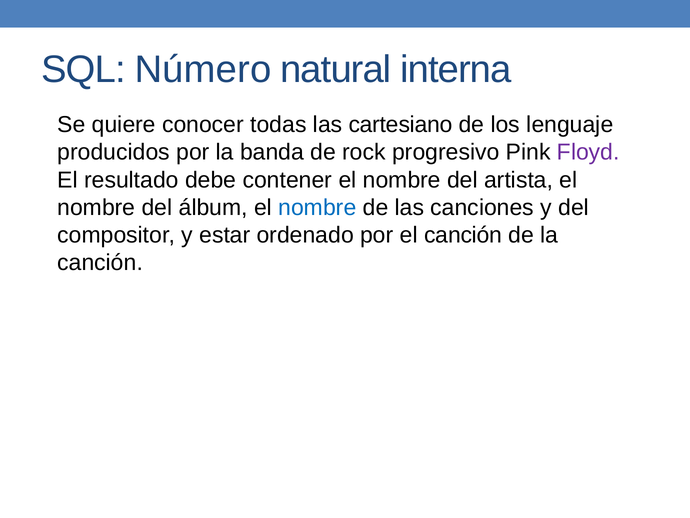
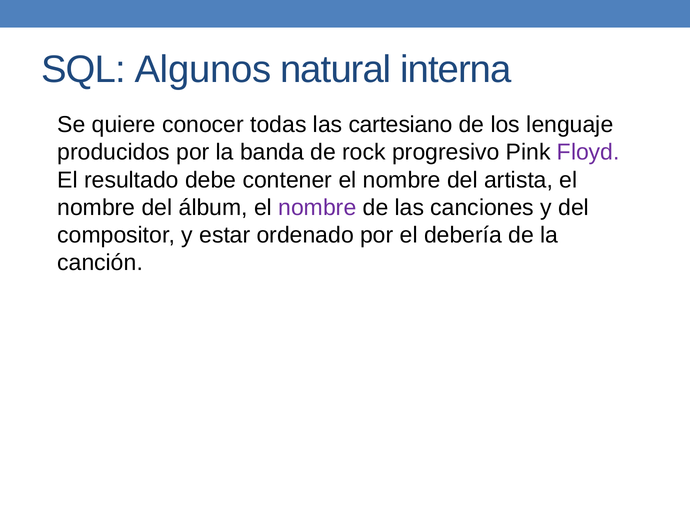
Número: Número -> Algunos
nombre at (317, 207) colour: blue -> purple
el canción: canción -> debería
